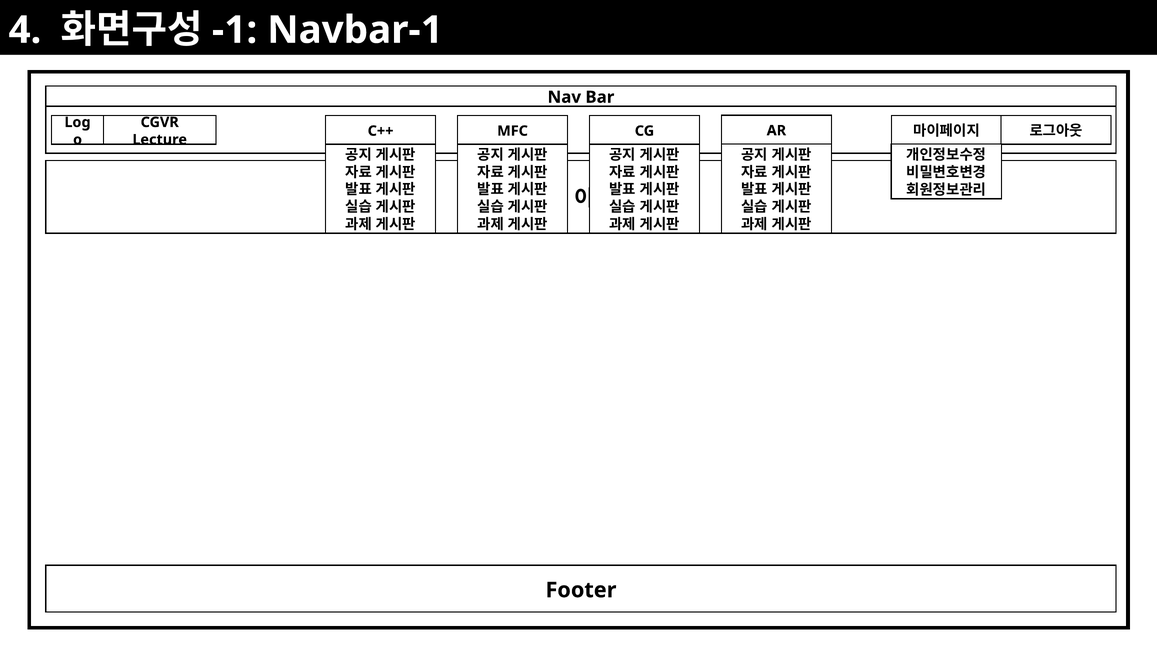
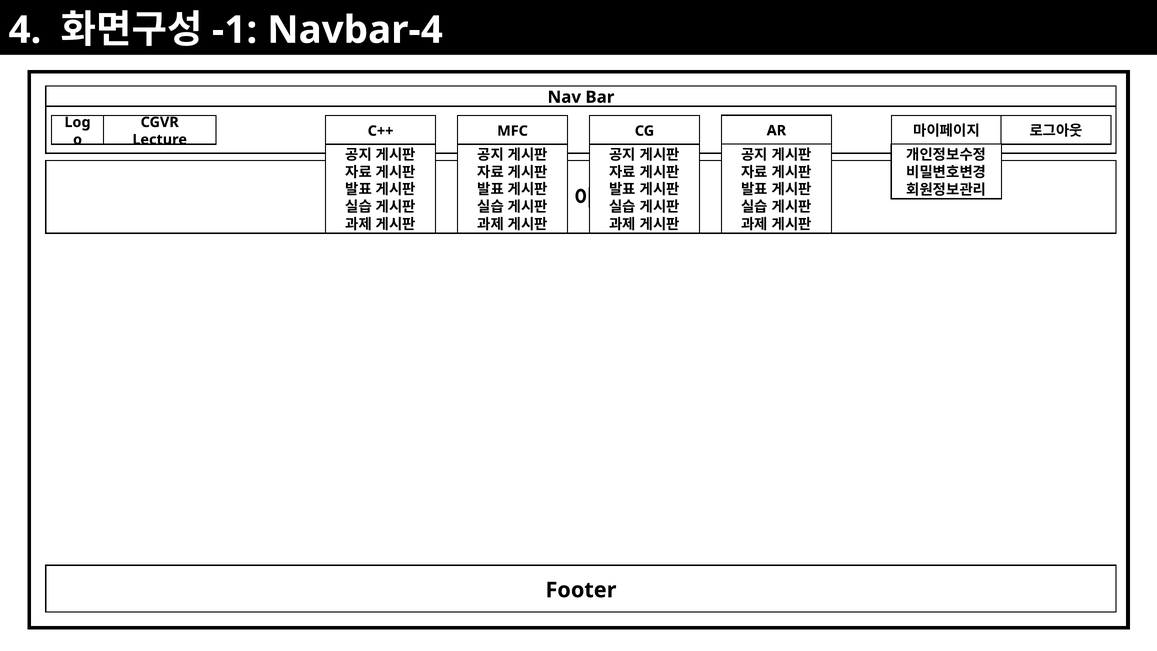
Navbar-1: Navbar-1 -> Navbar-4
